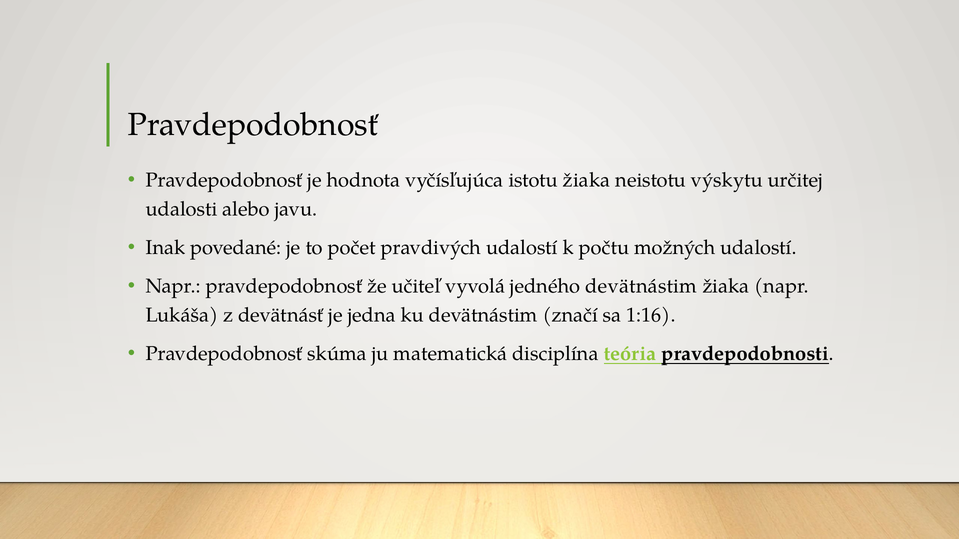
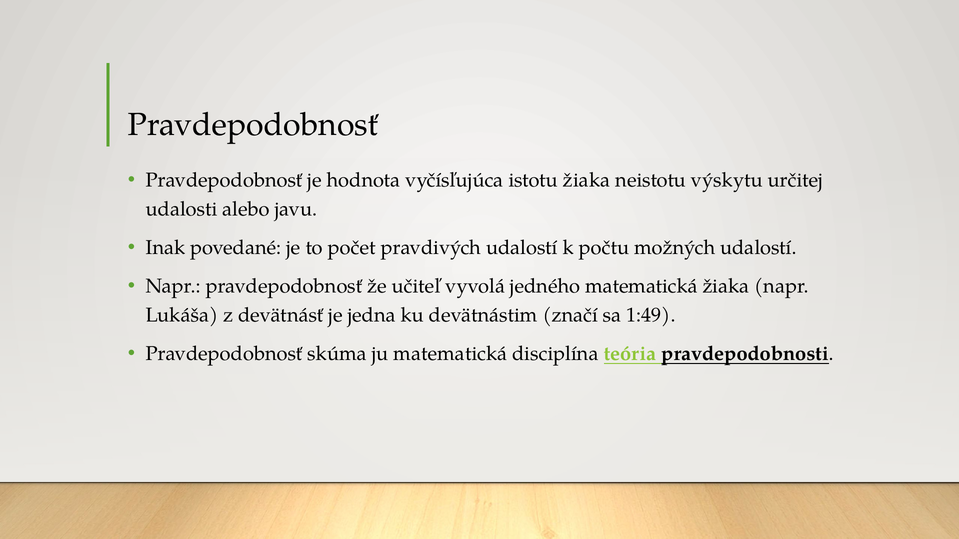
jedného devätnástim: devätnástim -> matematická
1:16: 1:16 -> 1:49
